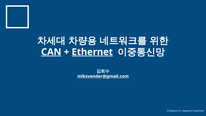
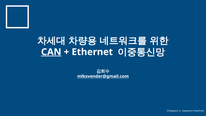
Ethernet underline: present -> none
